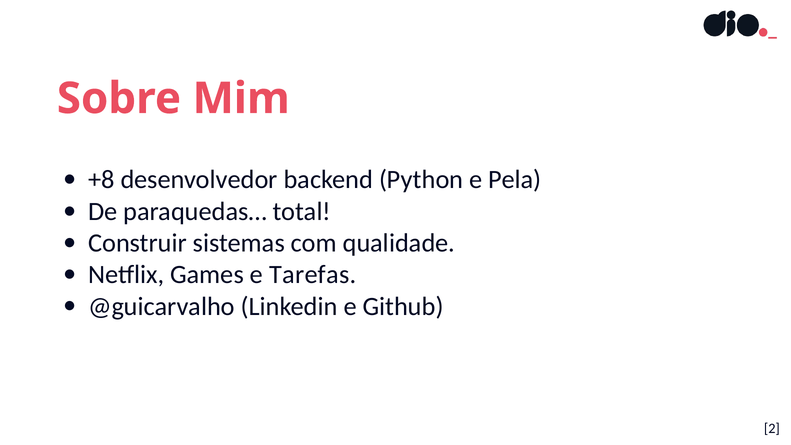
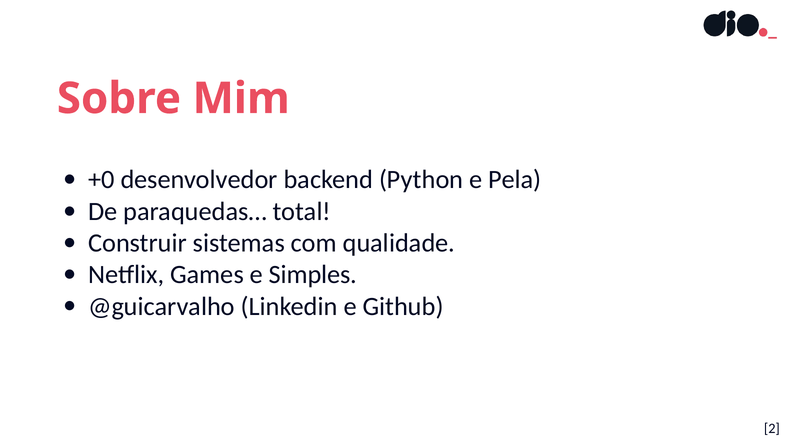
+8: +8 -> +0
Tarefas: Tarefas -> Simples
